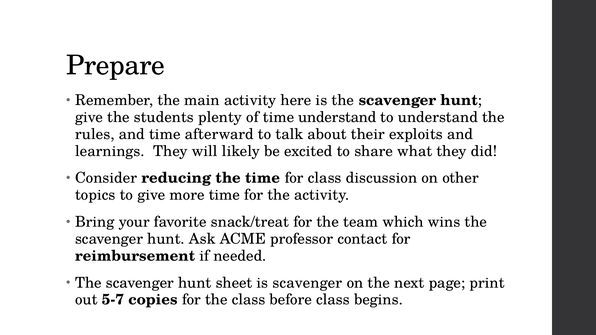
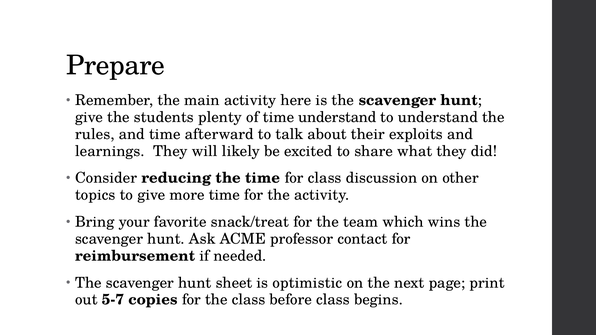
is scavenger: scavenger -> optimistic
